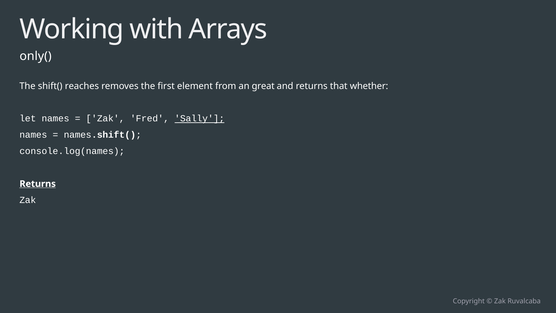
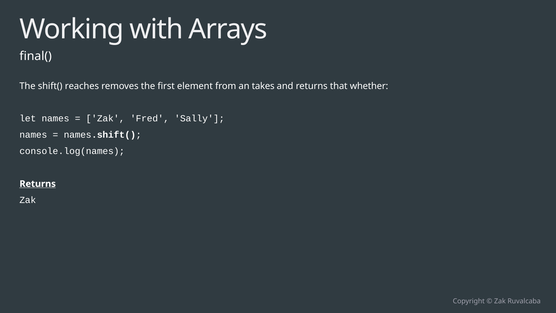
only(: only( -> final(
great: great -> takes
Sally underline: present -> none
